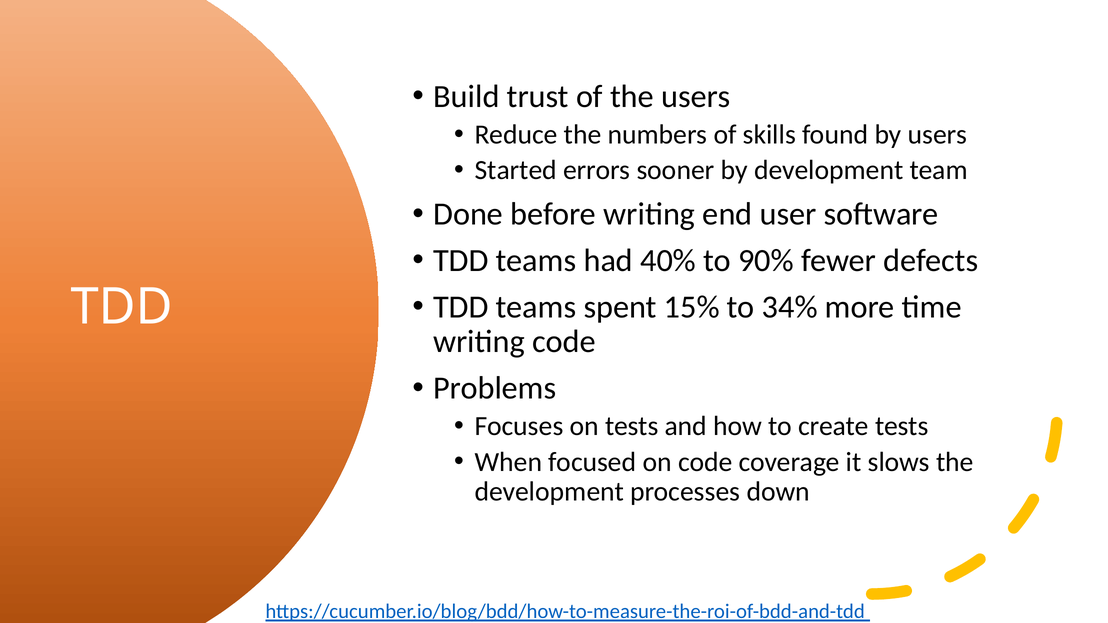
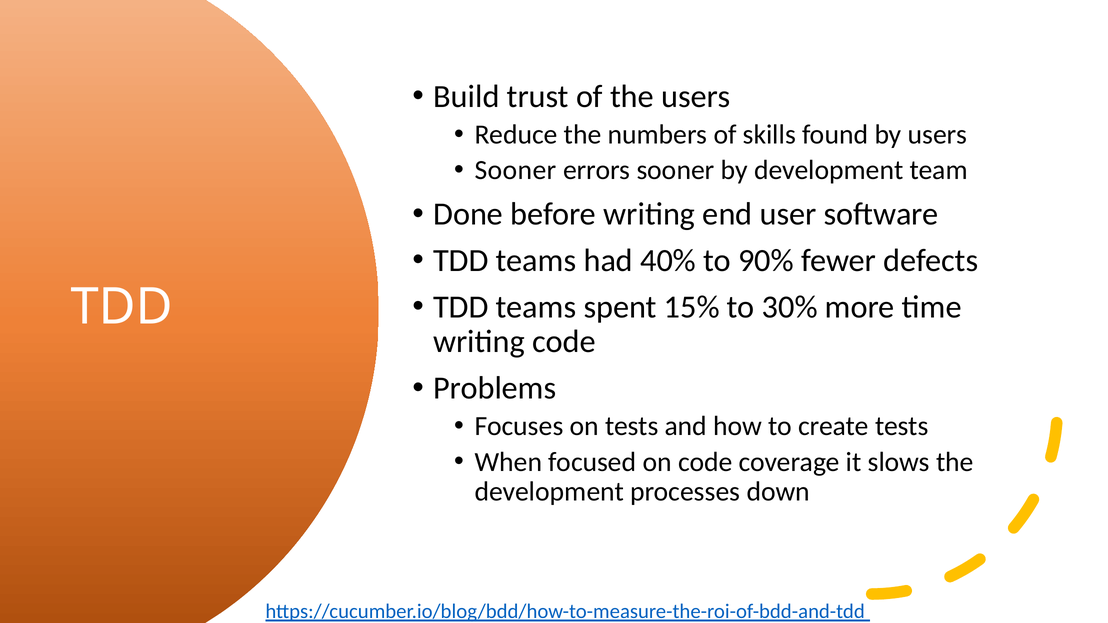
Started at (516, 170): Started -> Sooner
34%: 34% -> 30%
